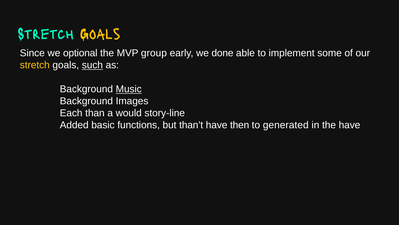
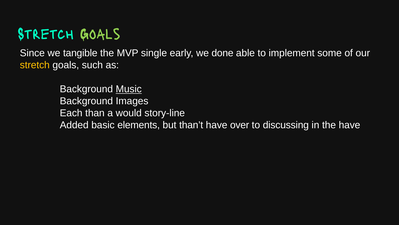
Goals at (100, 34) colour: yellow -> light green
optional: optional -> tangible
group: group -> single
such underline: present -> none
functions: functions -> elements
then: then -> over
generated: generated -> discussing
